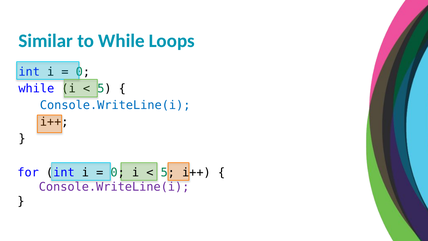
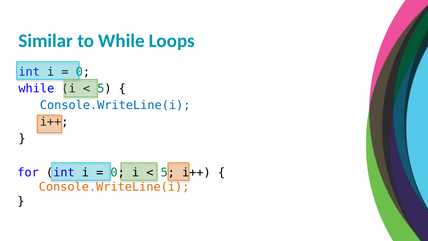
Console.WriteLine(i at (114, 187) colour: purple -> orange
